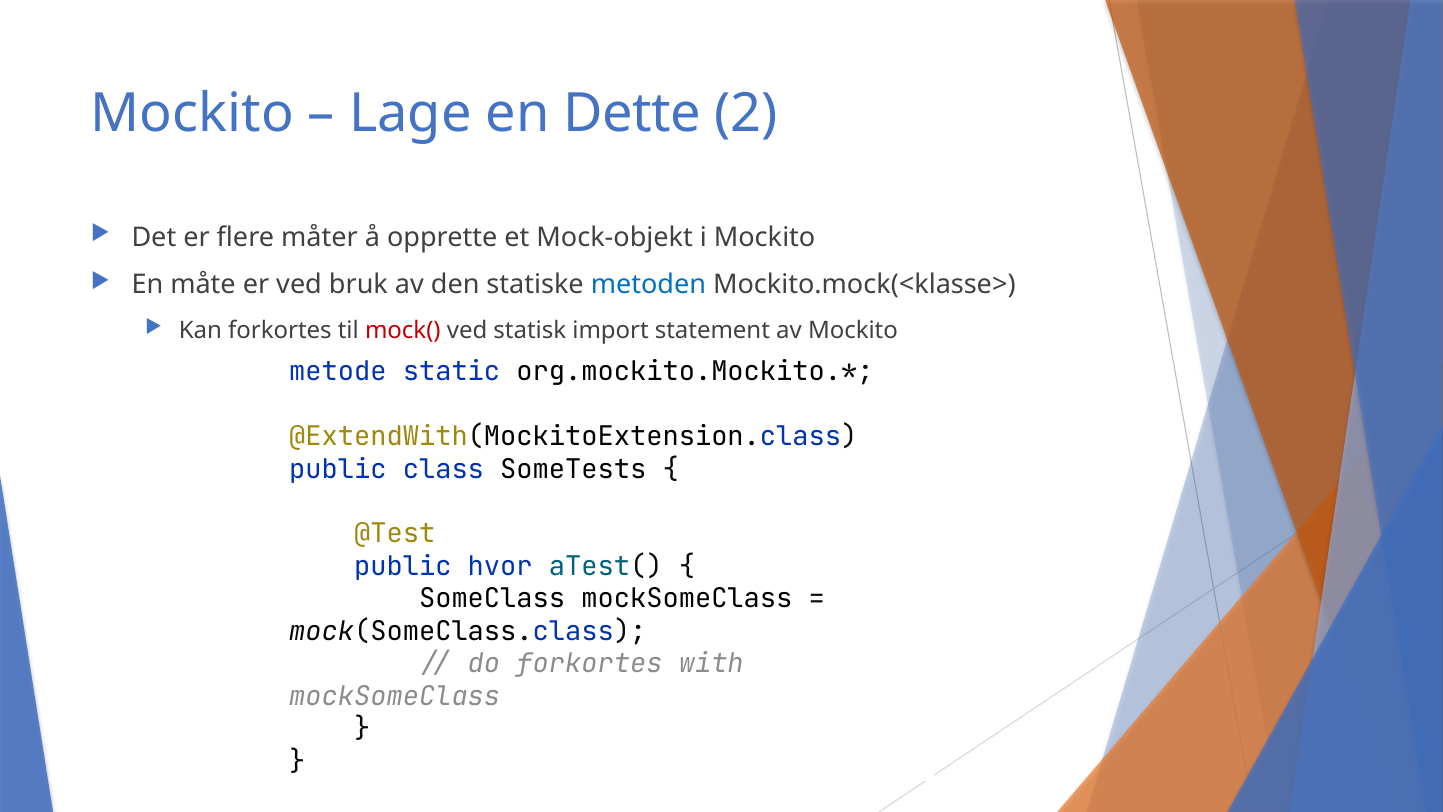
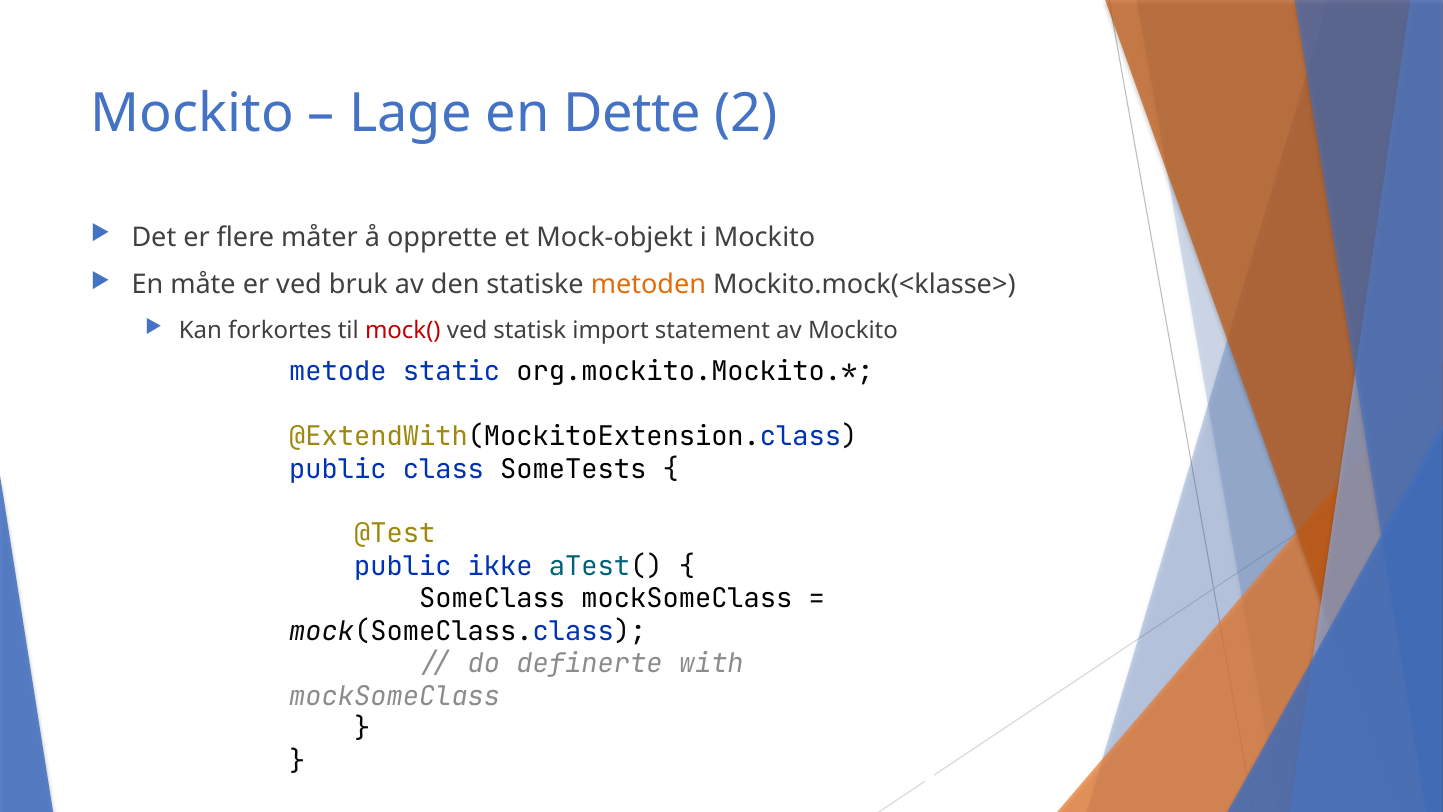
metoden colour: blue -> orange
hvor: hvor -> ikke
do forkortes: forkortes -> definerte
